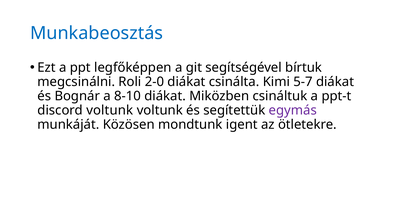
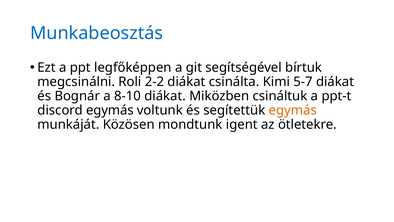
2-0: 2-0 -> 2-2
discord voltunk: voltunk -> egymás
egymás at (293, 110) colour: purple -> orange
